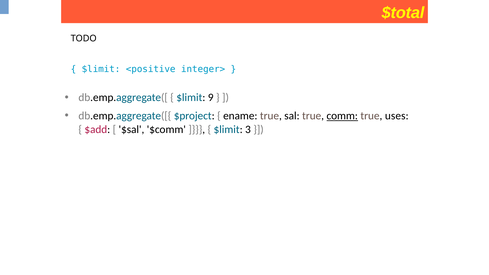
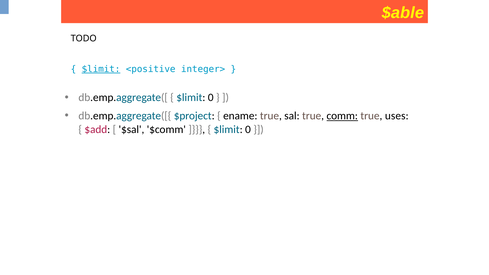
$total: $total -> $able
$limit at (101, 69) underline: none -> present
9 at (211, 98): 9 -> 0
3 at (248, 129): 3 -> 0
